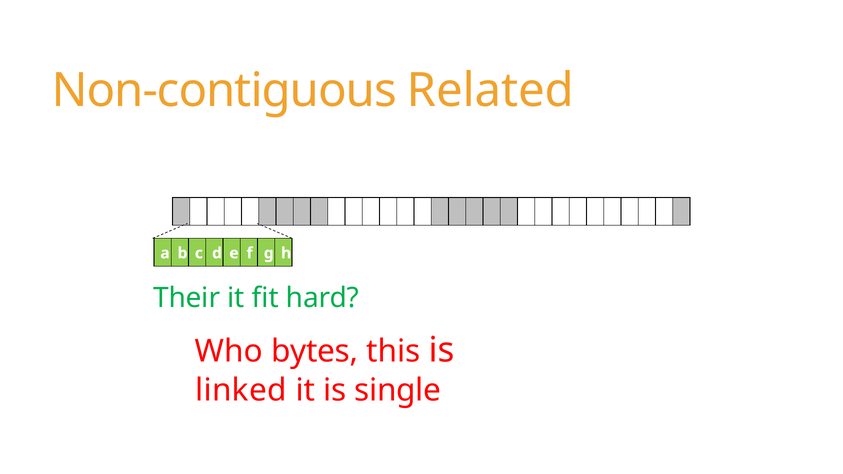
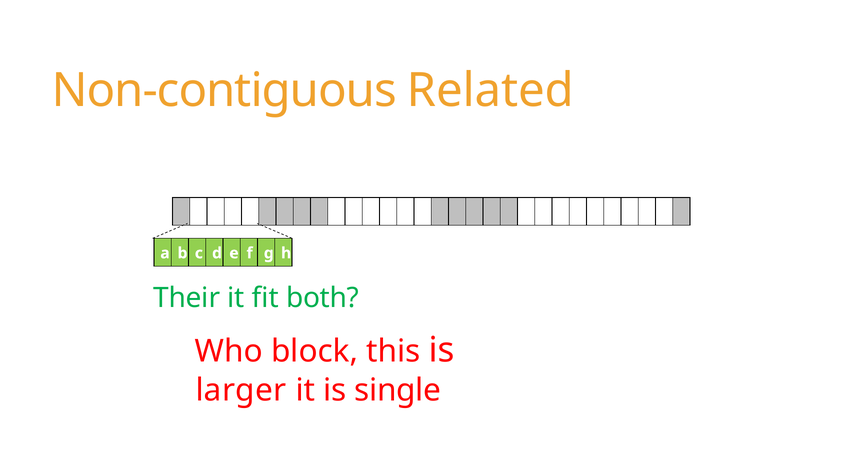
hard: hard -> both
bytes: bytes -> block
linked: linked -> larger
